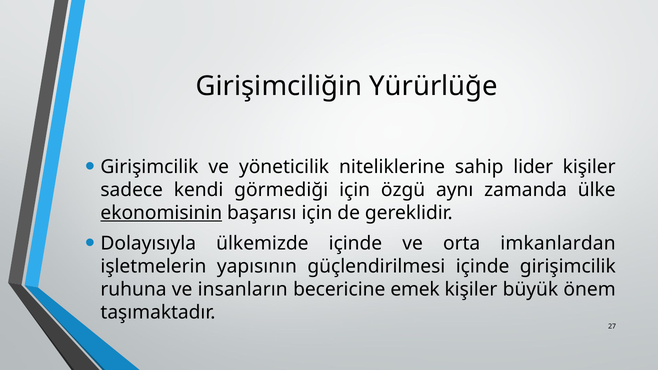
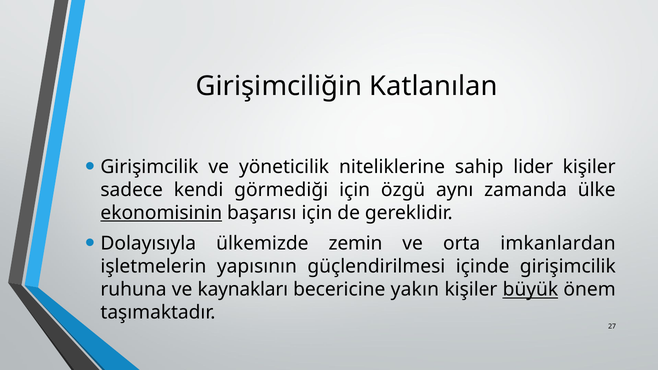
Yürürlüğe: Yürürlüğe -> Katlanılan
ülkemizde içinde: içinde -> zemin
insanların: insanların -> kaynakları
emek: emek -> yakın
büyük underline: none -> present
